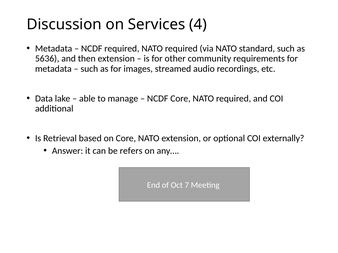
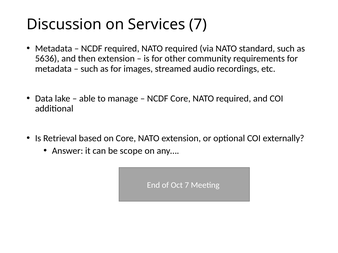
Services 4: 4 -> 7
refers: refers -> scope
